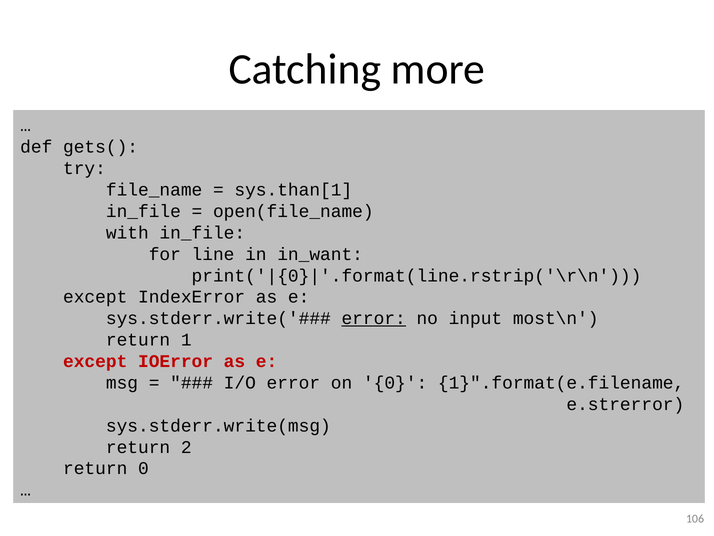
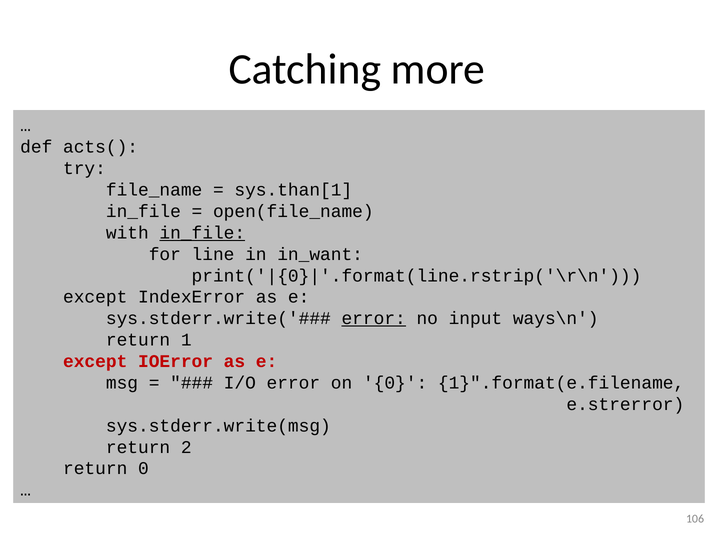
gets(: gets( -> acts(
in_file at (202, 233) underline: none -> present
most\n: most\n -> ways\n
